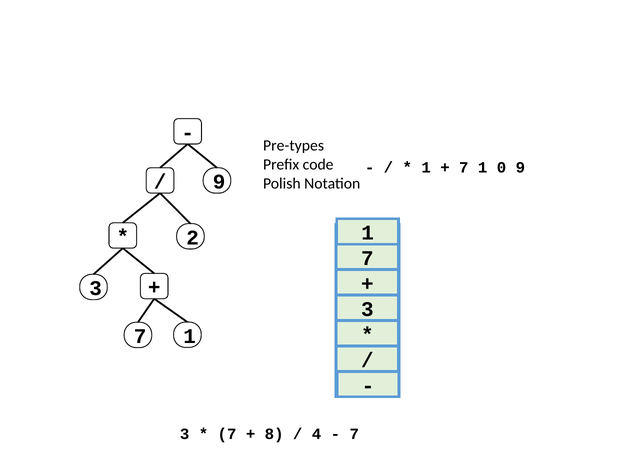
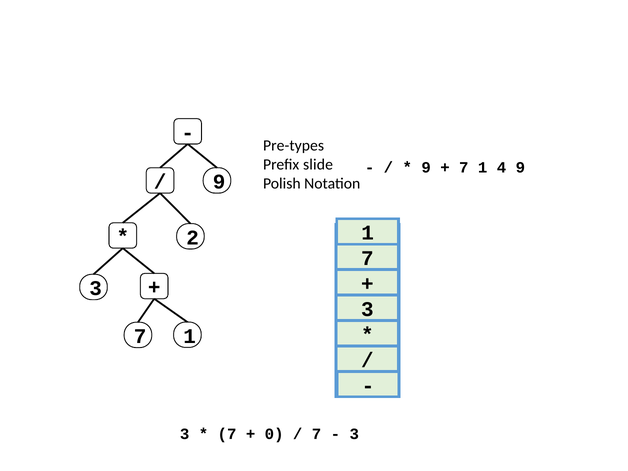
code: code -> slide
1 at (426, 168): 1 -> 9
0: 0 -> 4
8: 8 -> 0
4 at (317, 434): 4 -> 7
7 at (354, 434): 7 -> 3
